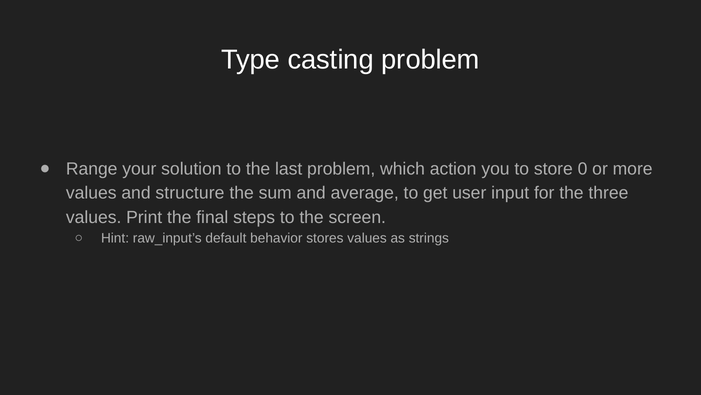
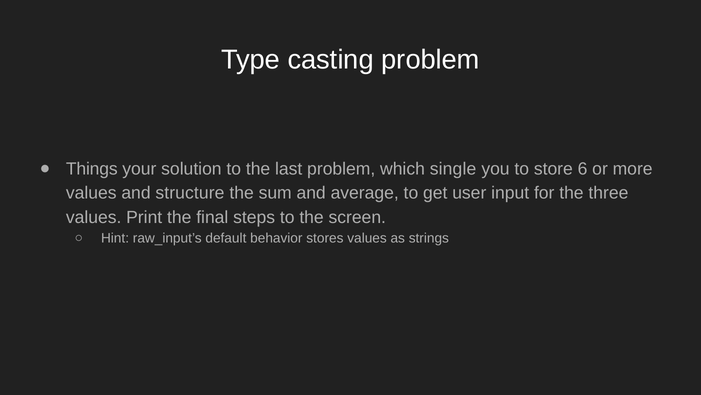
Range: Range -> Things
action: action -> single
0: 0 -> 6
